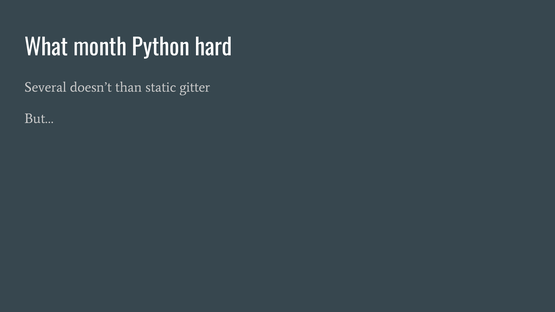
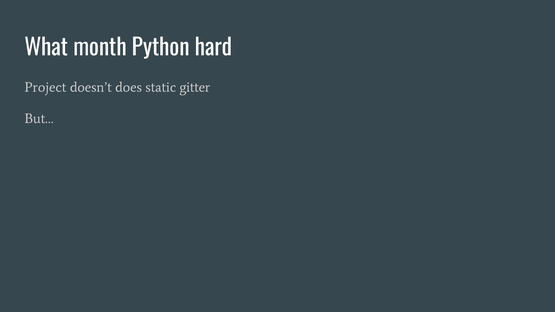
Several: Several -> Project
than: than -> does
